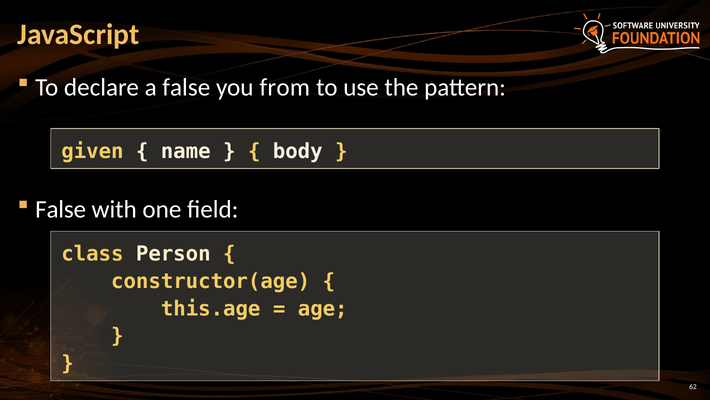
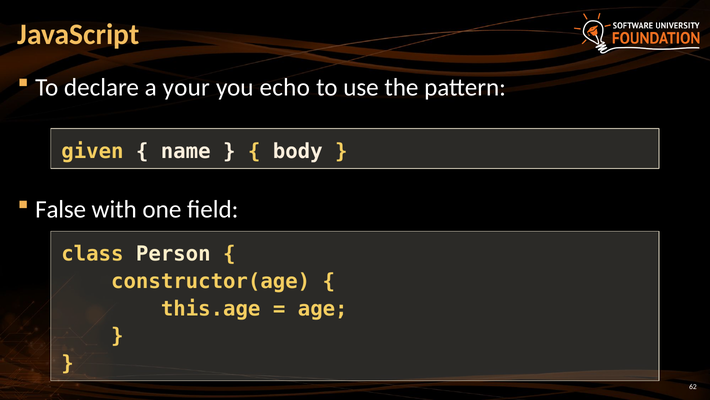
a false: false -> your
from: from -> echo
